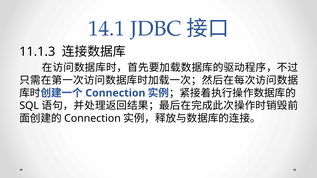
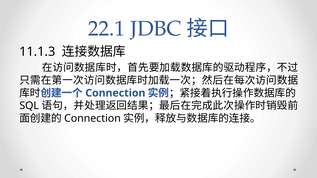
14.1: 14.1 -> 22.1
